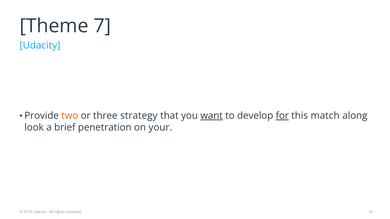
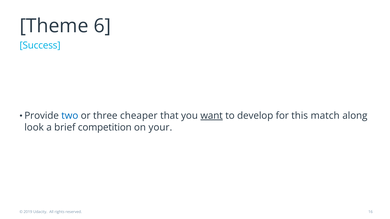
7: 7 -> 6
Udacity at (40, 46): Udacity -> Success
two colour: orange -> blue
strategy: strategy -> cheaper
for underline: present -> none
penetration: penetration -> competition
